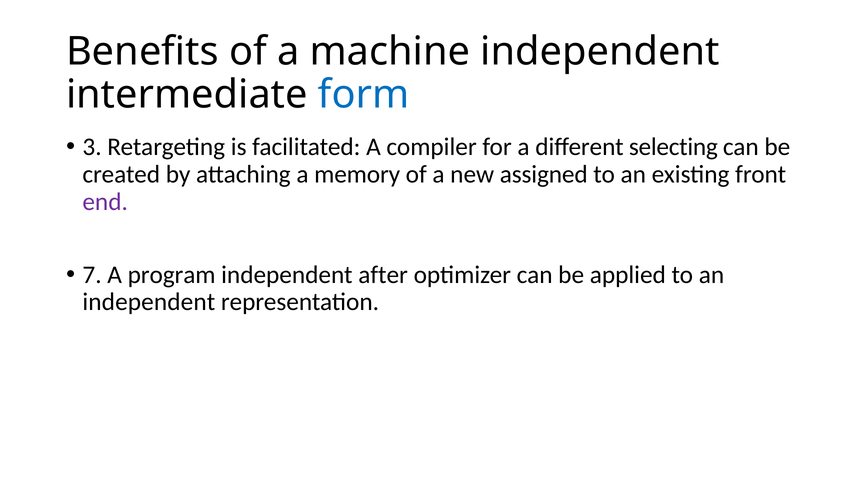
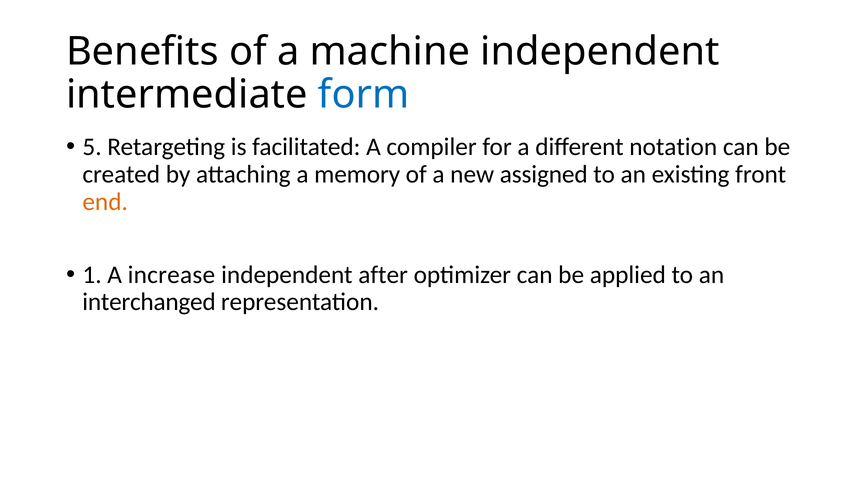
3: 3 -> 5
selecting: selecting -> notation
end colour: purple -> orange
7: 7 -> 1
program: program -> increase
independent at (149, 302): independent -> interchanged
